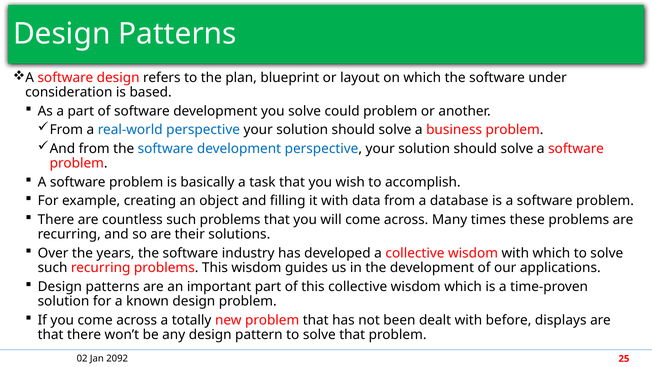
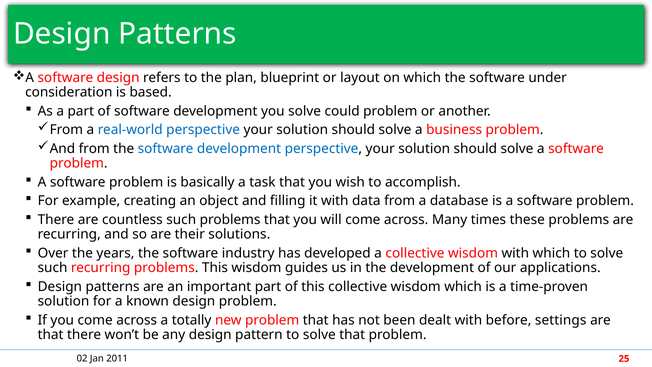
displays: displays -> settings
2092: 2092 -> 2011
